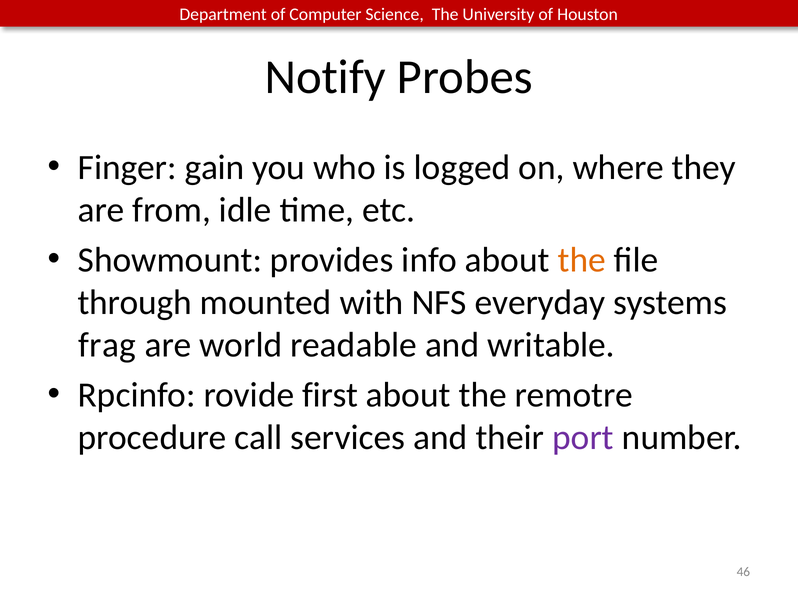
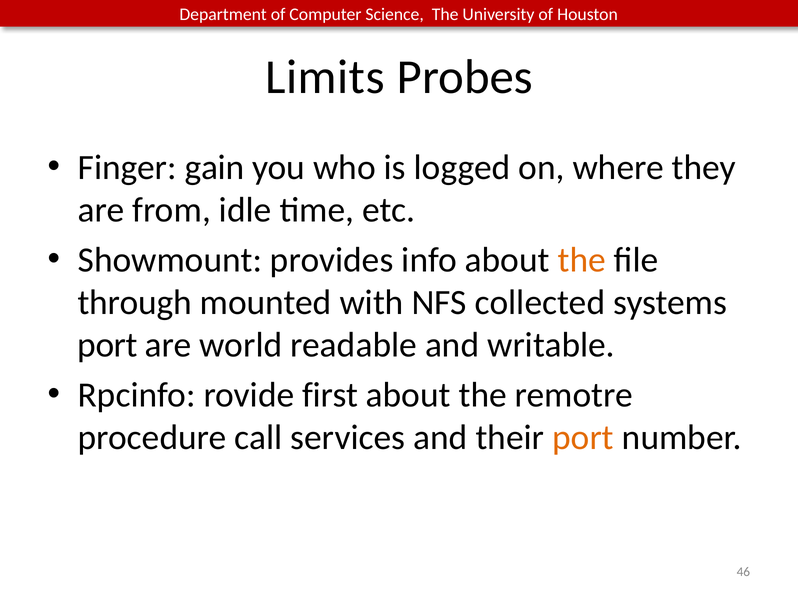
Notify: Notify -> Limits
everyday: everyday -> collected
frag at (107, 345): frag -> port
port at (583, 437) colour: purple -> orange
